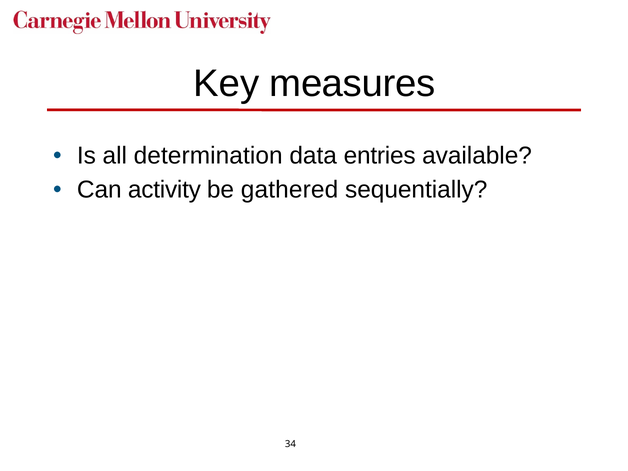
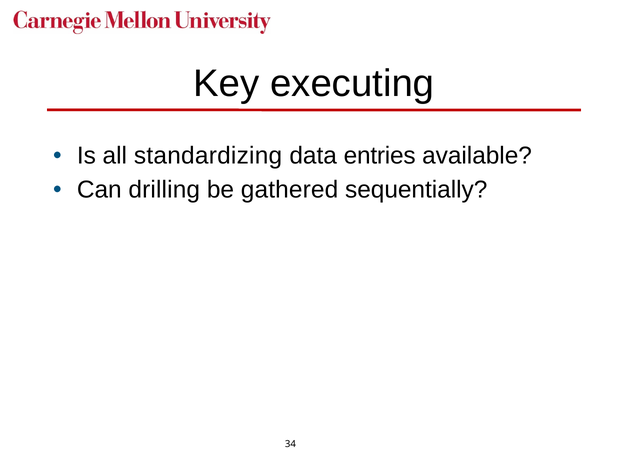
measures: measures -> executing
determination: determination -> standardizing
activity: activity -> drilling
